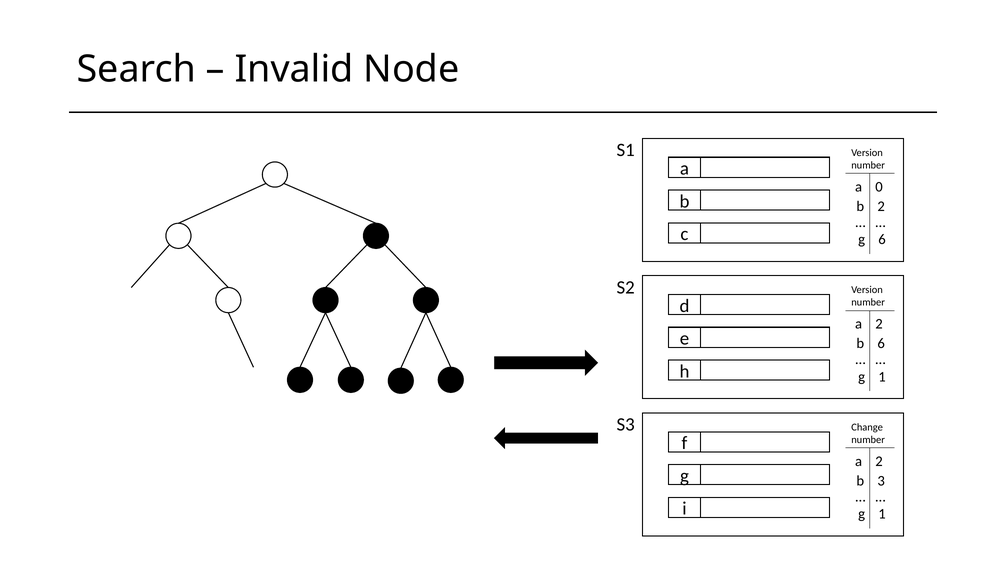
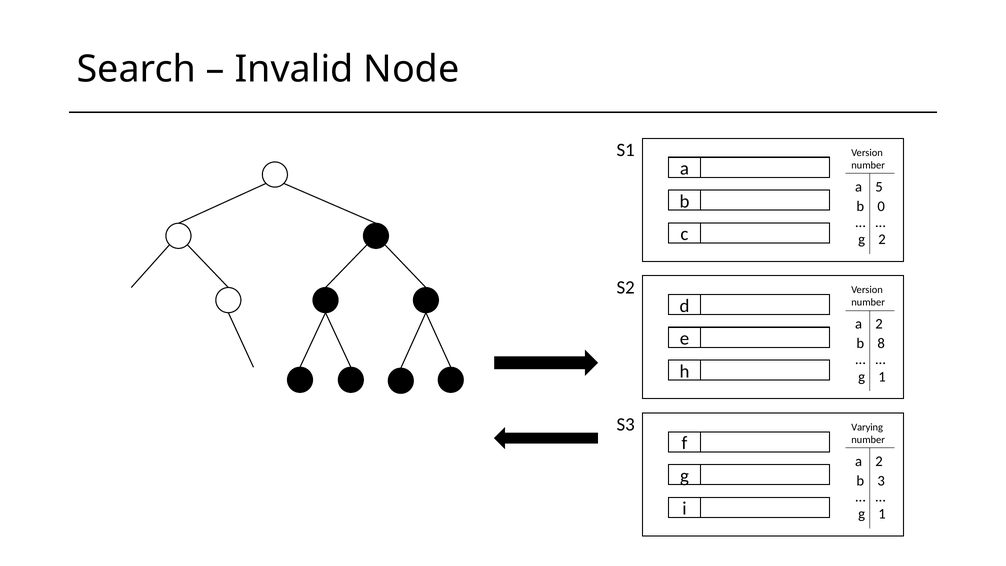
0: 0 -> 5
b 2: 2 -> 0
g 6: 6 -> 2
b 6: 6 -> 8
Change: Change -> Varying
